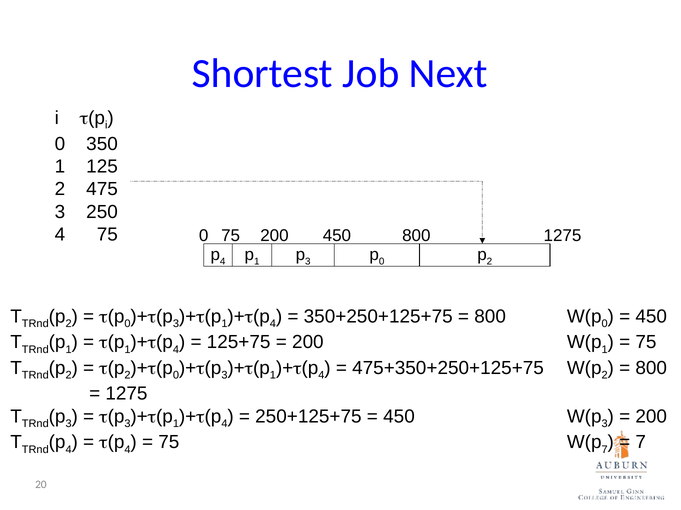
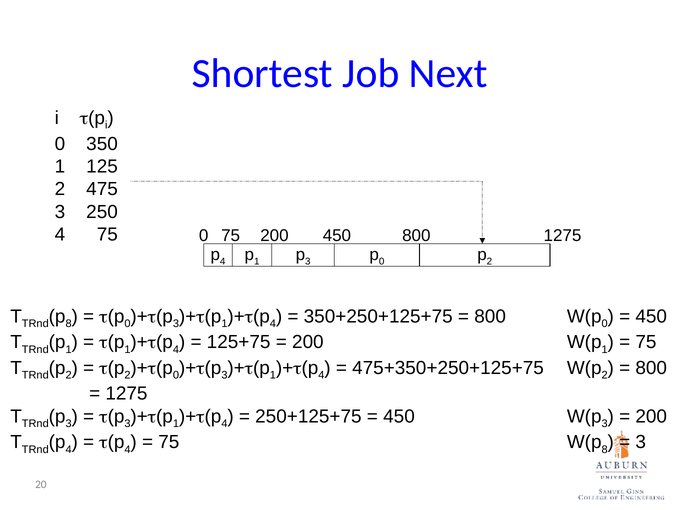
2 at (69, 324): 2 -> 8
7 at (605, 450): 7 -> 8
7 at (641, 443): 7 -> 3
